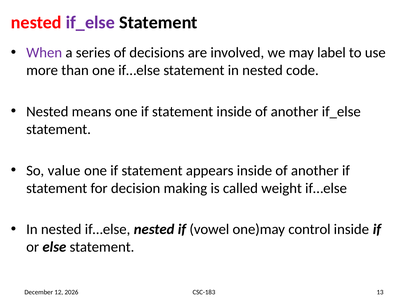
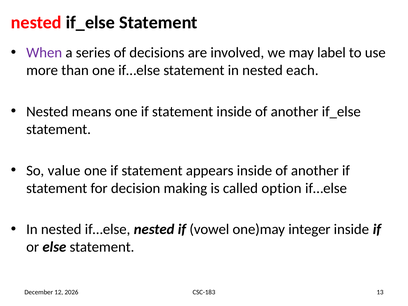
if_else at (90, 23) colour: purple -> black
code: code -> each
weight: weight -> option
control: control -> integer
